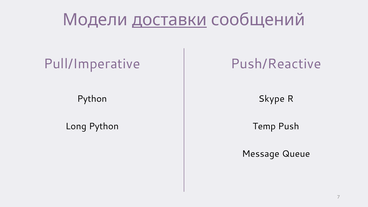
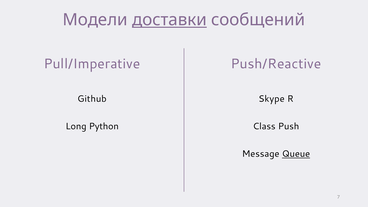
Python at (92, 99): Python -> Github
Temp: Temp -> Class
Queue underline: none -> present
